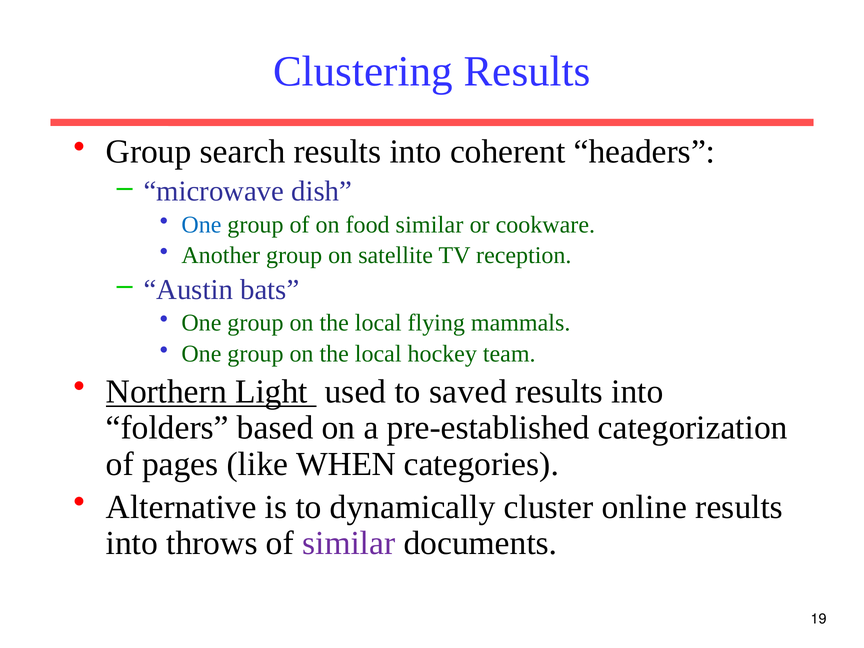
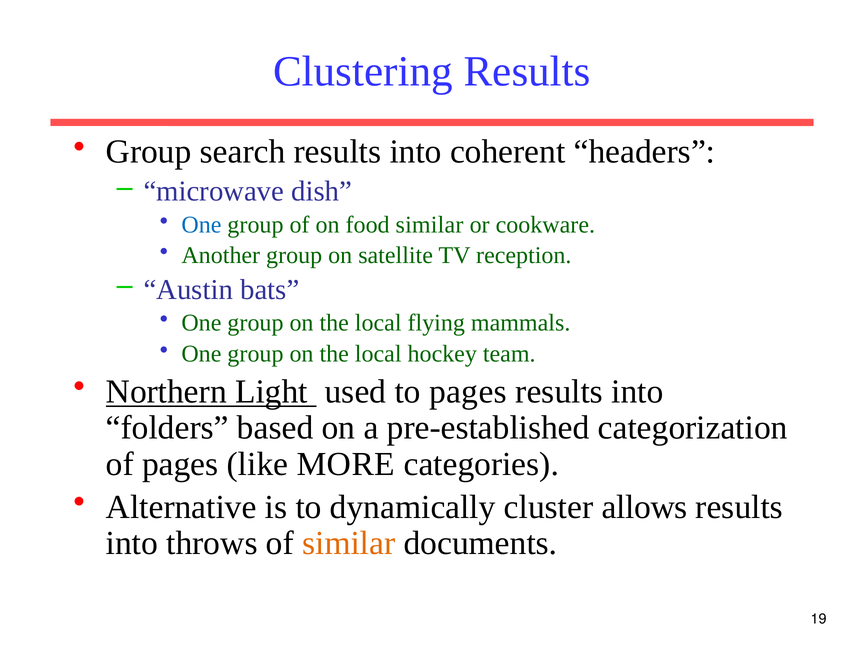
to saved: saved -> pages
WHEN: WHEN -> MORE
online: online -> allows
similar at (349, 543) colour: purple -> orange
